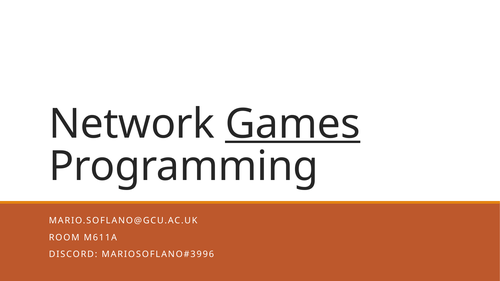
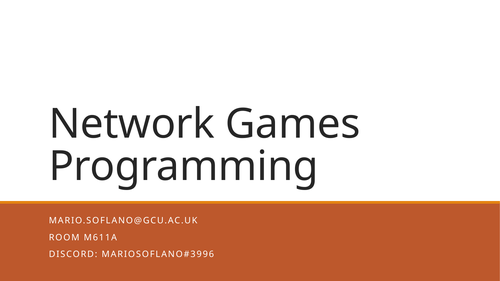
Games underline: present -> none
